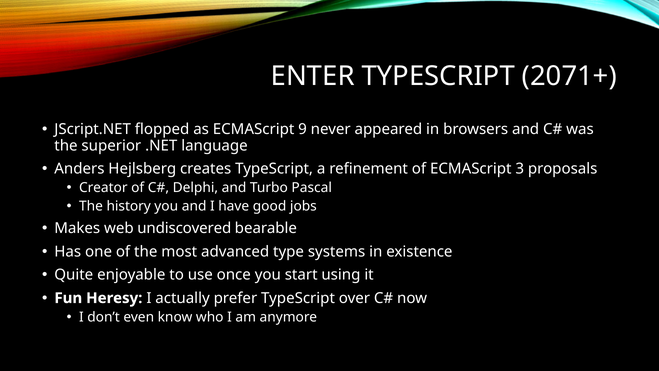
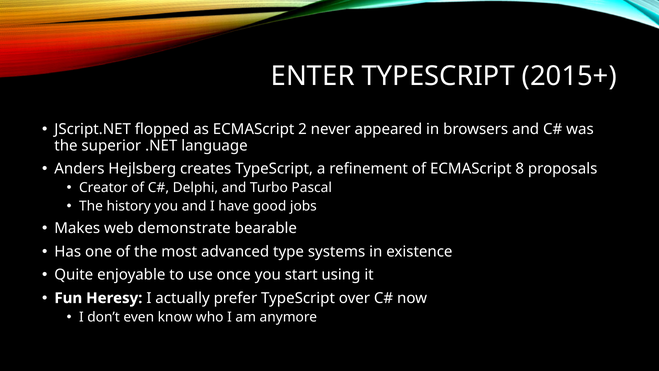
2071+: 2071+ -> 2015+
9: 9 -> 2
3: 3 -> 8
undiscovered: undiscovered -> demonstrate
